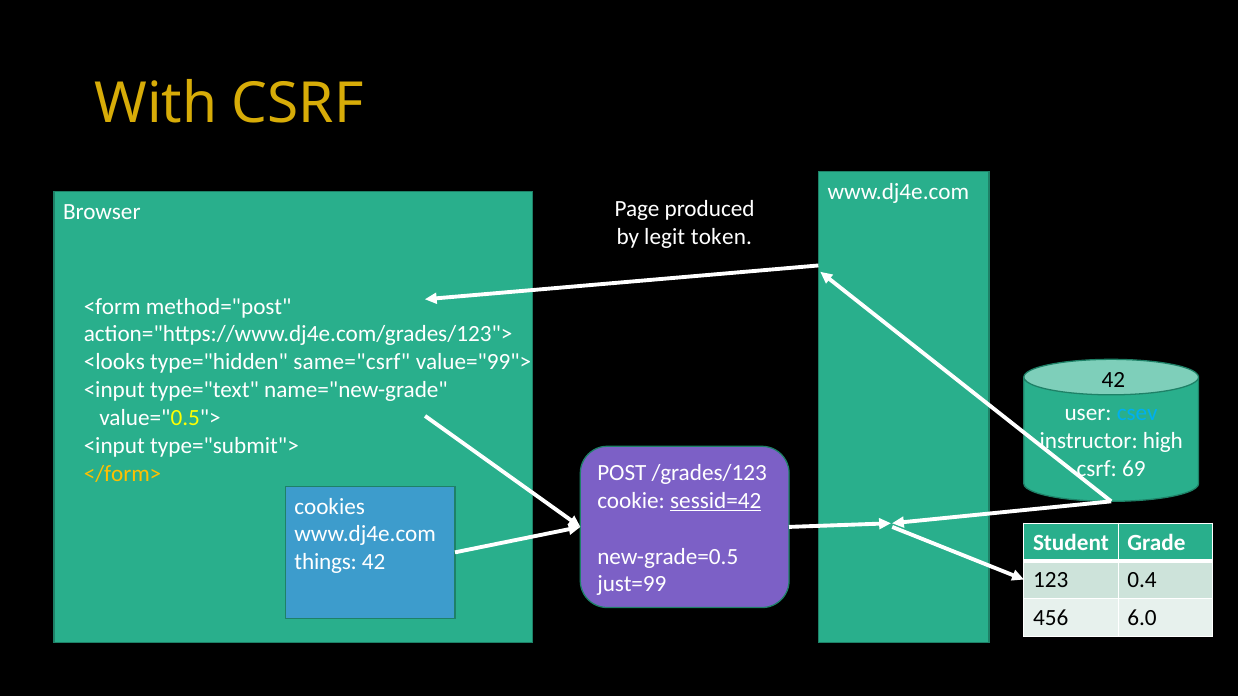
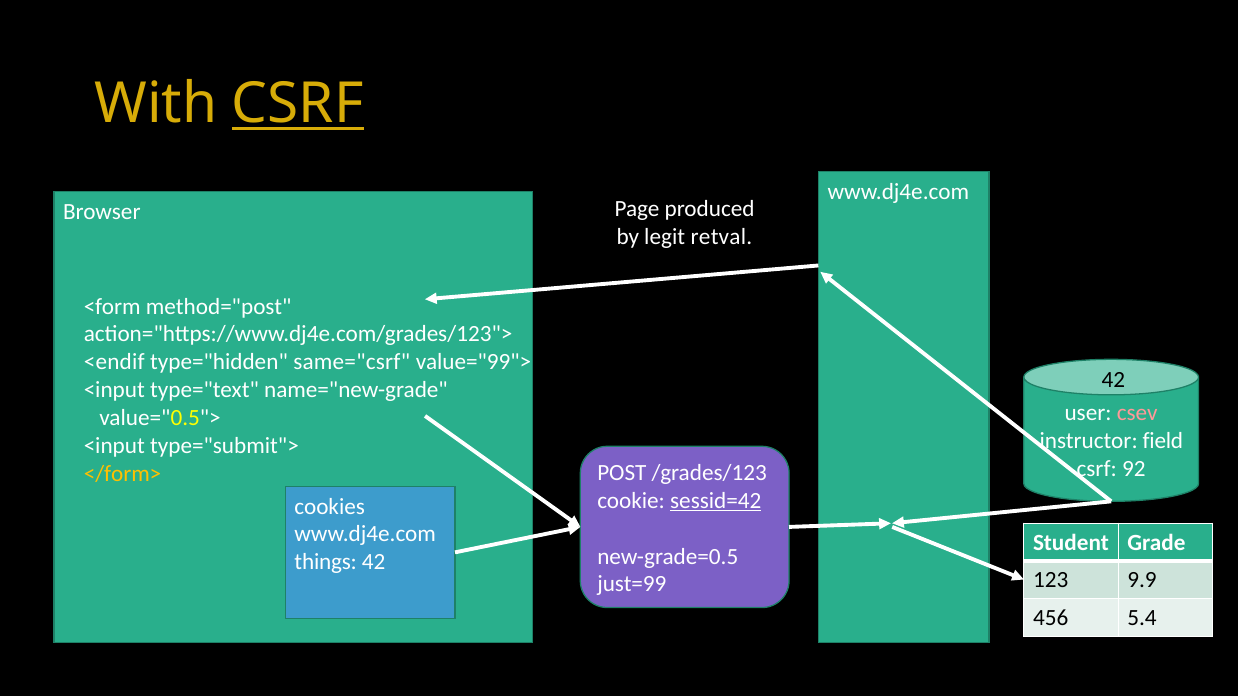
CSRF at (298, 104) underline: none -> present
token: token -> retval
<looks: <looks -> <endif
csev colour: light blue -> pink
high: high -> field
69: 69 -> 92
0.4: 0.4 -> 9.9
6.0: 6.0 -> 5.4
